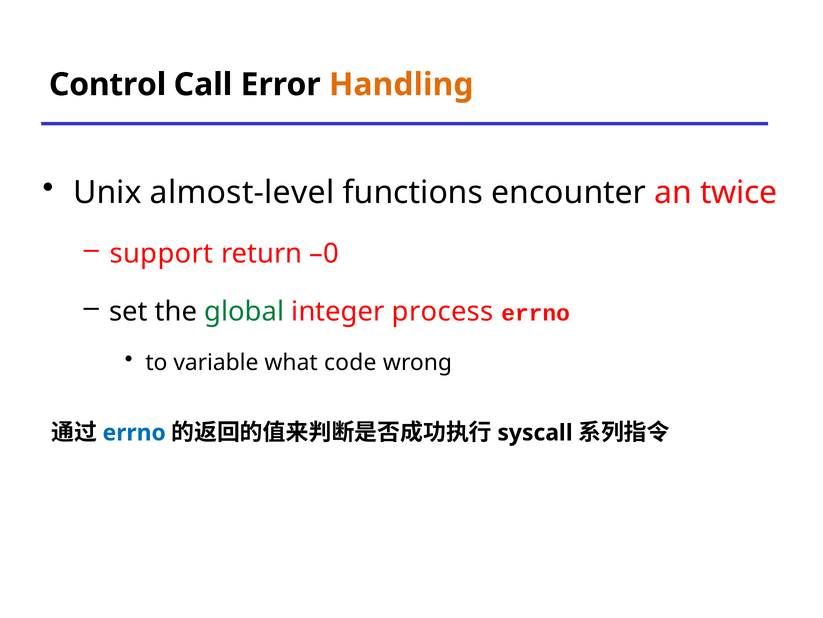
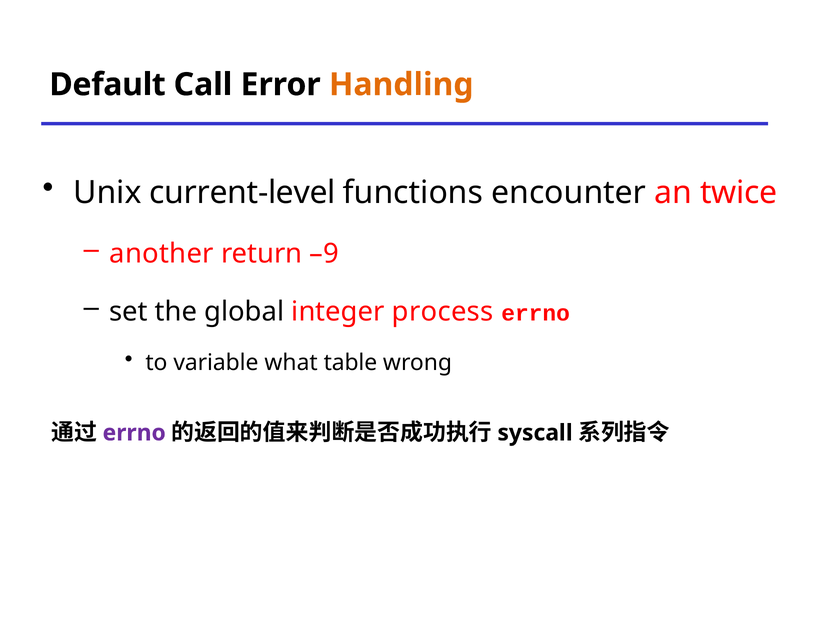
Control: Control -> Default
almost-level: almost-level -> current-level
support: support -> another
–0: –0 -> –9
global colour: green -> black
code: code -> table
errno at (134, 432) colour: blue -> purple
